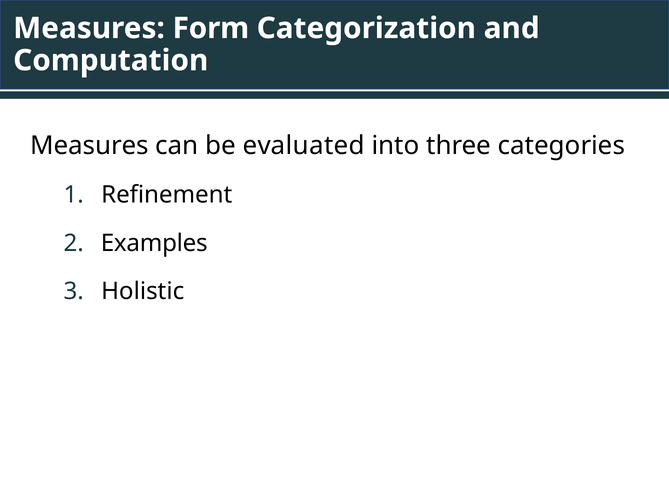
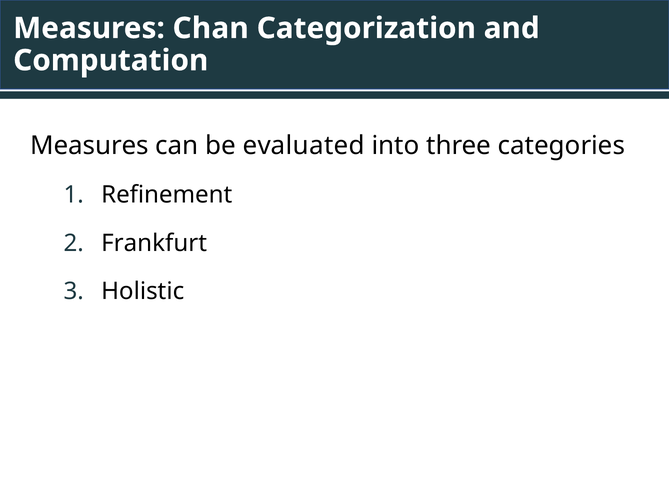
Form: Form -> Chan
Examples: Examples -> Frankfurt
